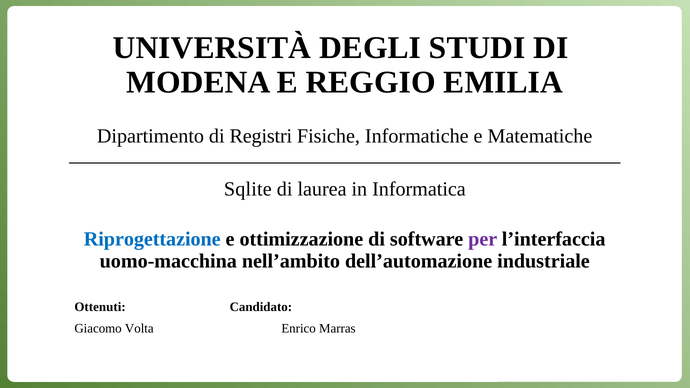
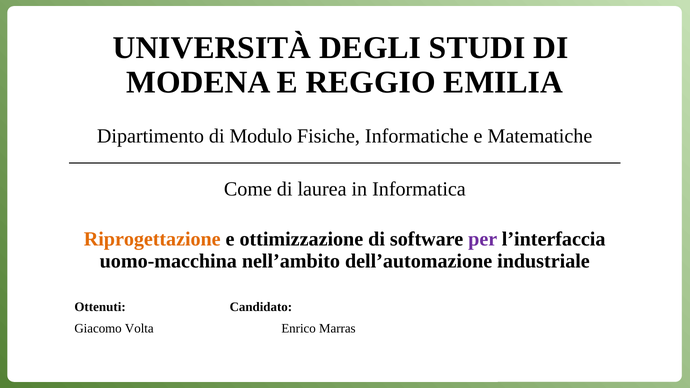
Registri: Registri -> Modulo
Sqlite: Sqlite -> Come
Riprogettazione colour: blue -> orange
